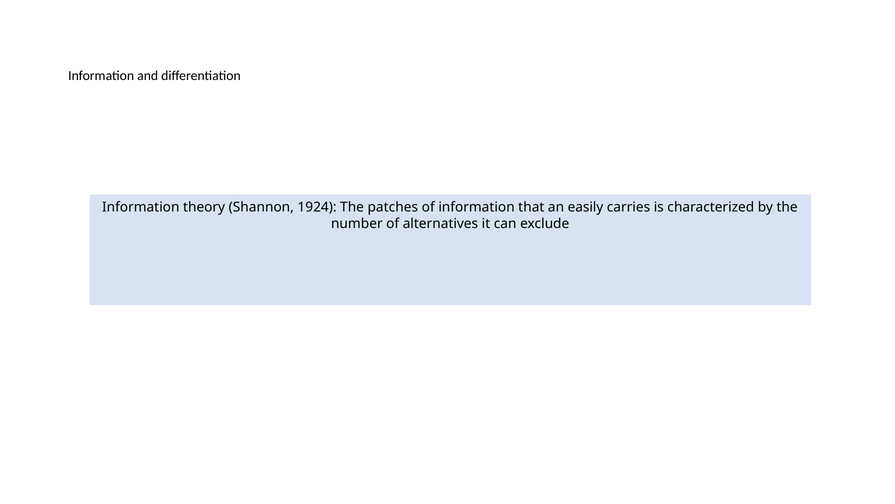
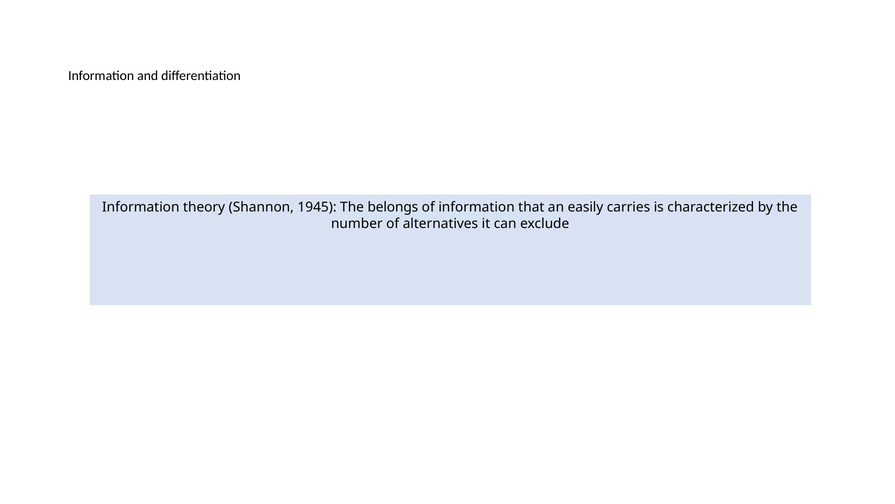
1924: 1924 -> 1945
patches: patches -> belongs
